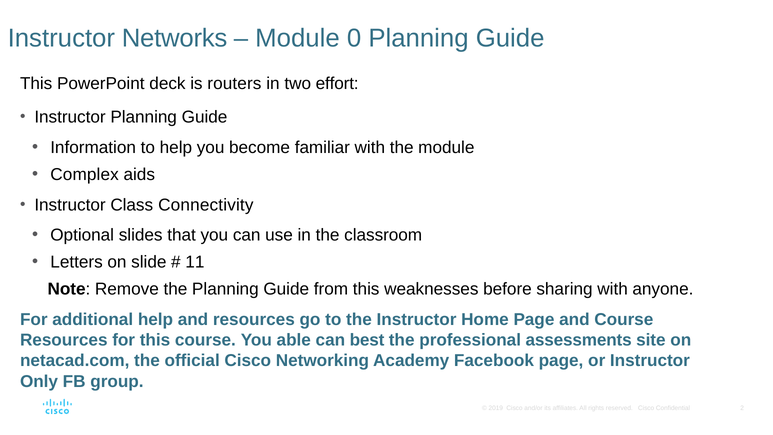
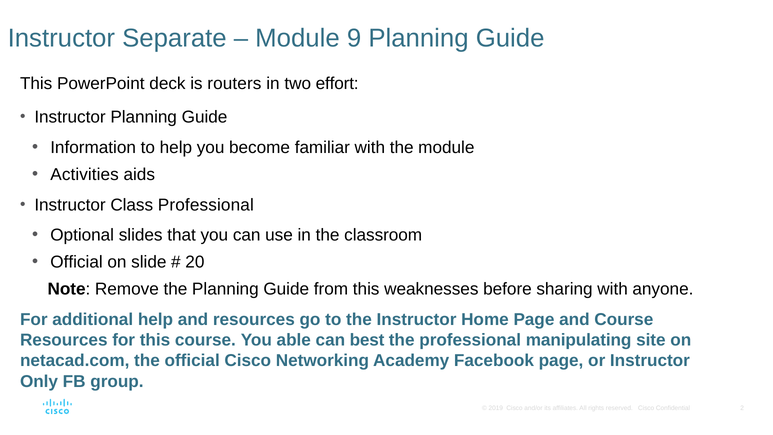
Networks: Networks -> Separate
0: 0 -> 9
Complex: Complex -> Activities
Class Connectivity: Connectivity -> Professional
Letters at (77, 262): Letters -> Official
11: 11 -> 20
assessments: assessments -> manipulating
